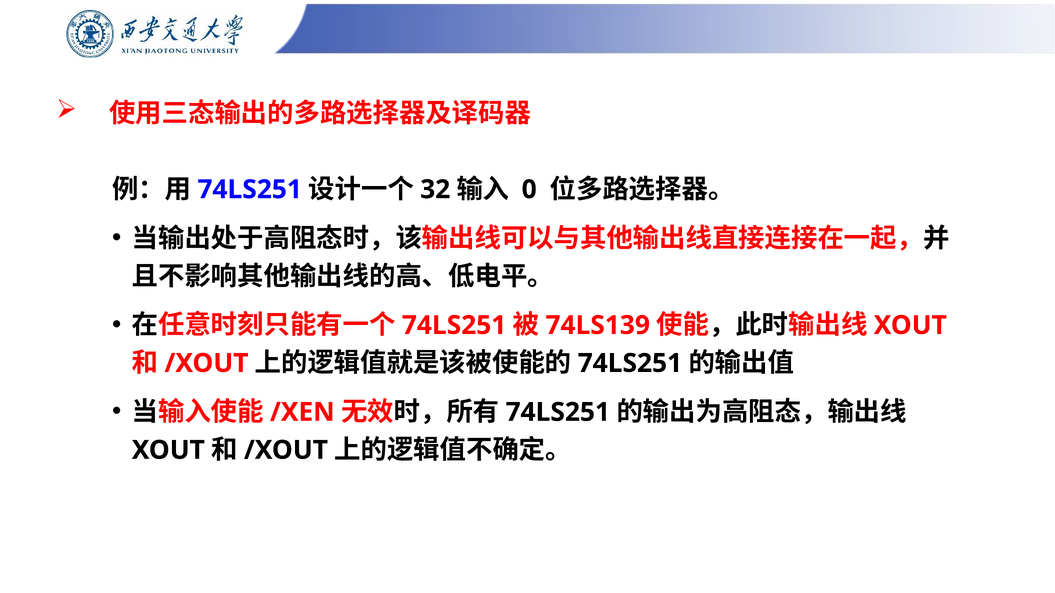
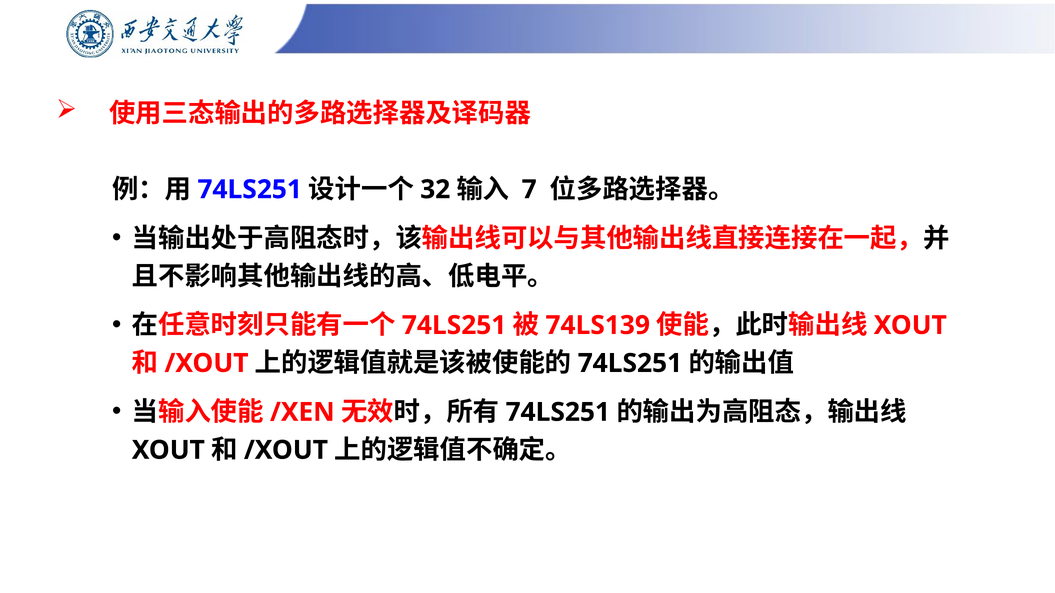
0: 0 -> 7
